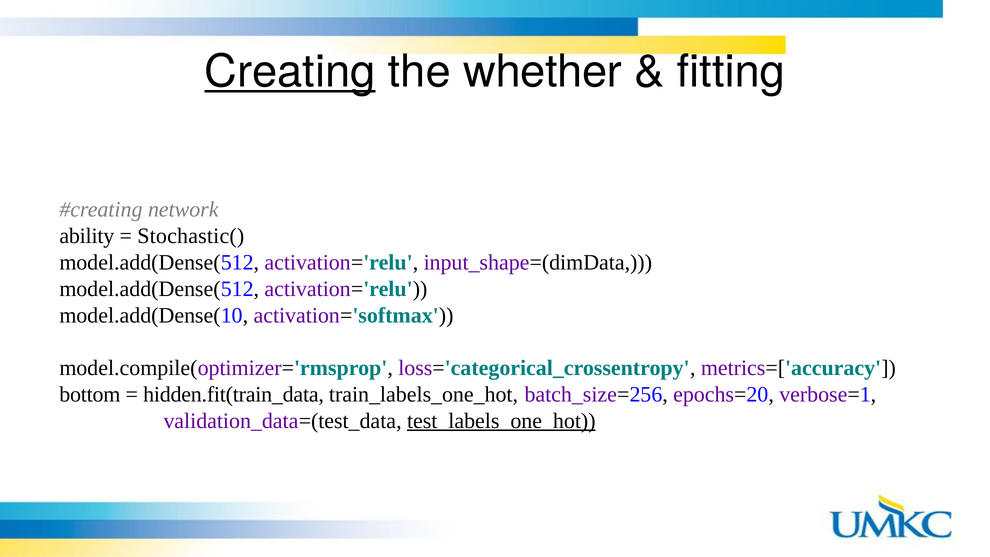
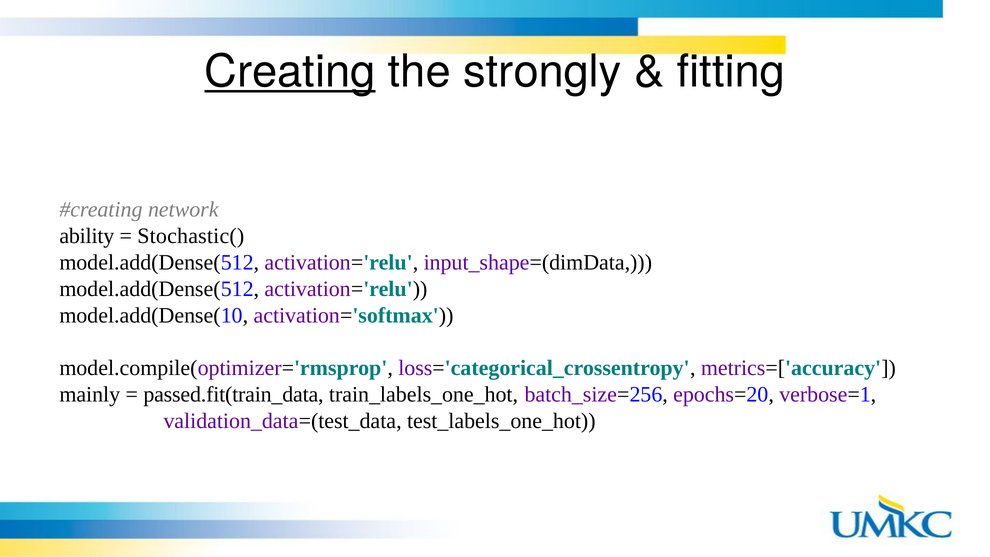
whether: whether -> strongly
bottom: bottom -> mainly
hidden.fit(train_data: hidden.fit(train_data -> passed.fit(train_data
test_labels_one_hot underline: present -> none
